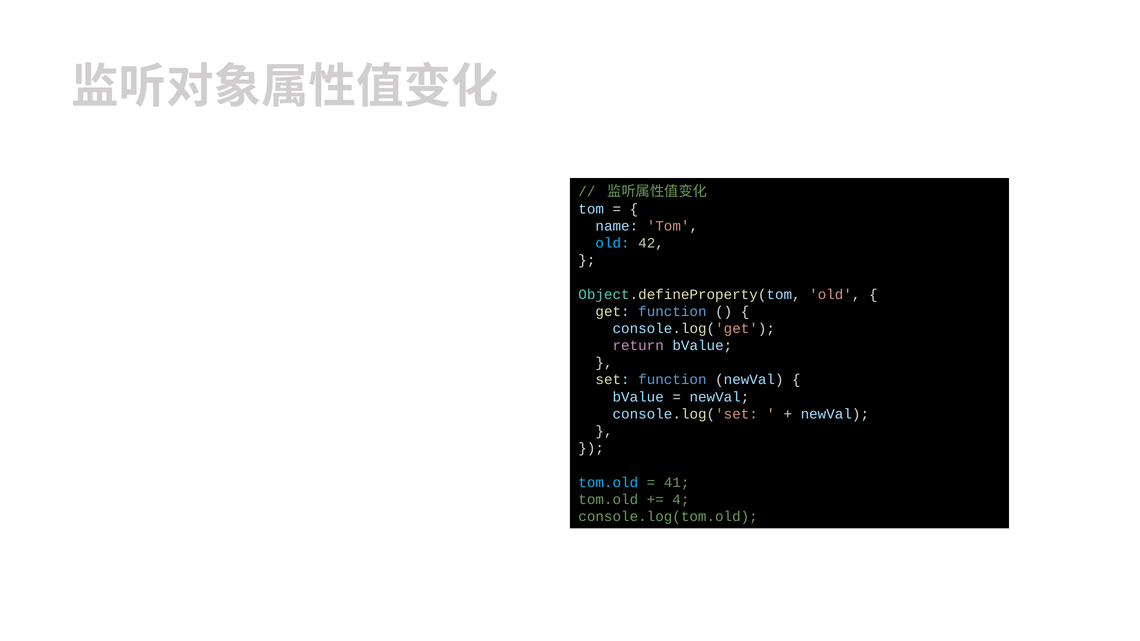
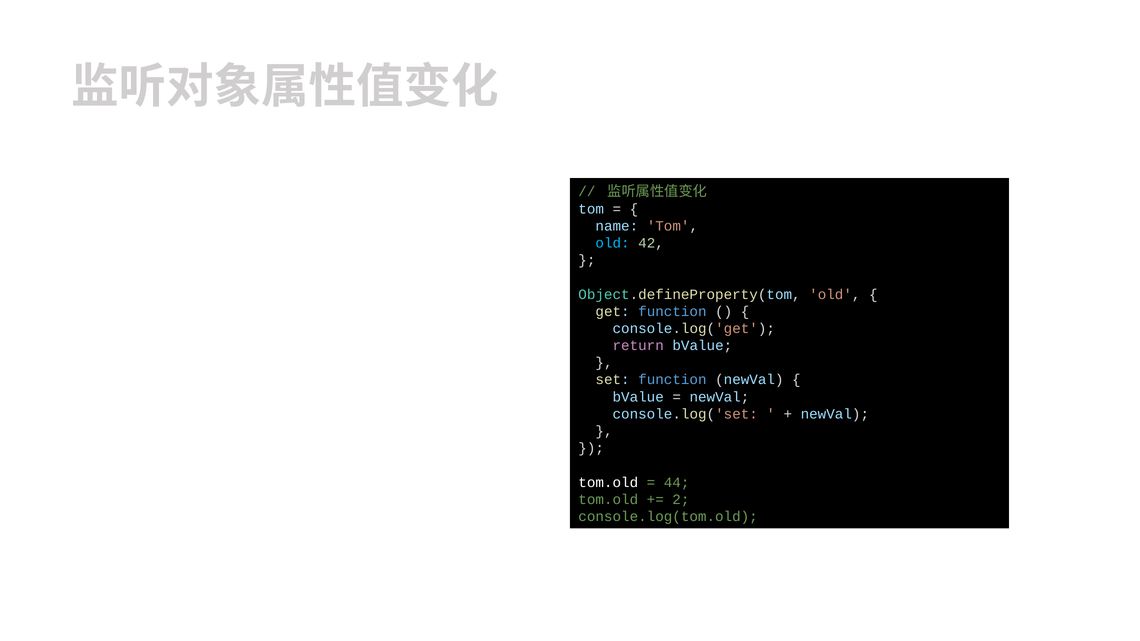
tom.old at (608, 483) colour: light blue -> white
41: 41 -> 44
4: 4 -> 2
